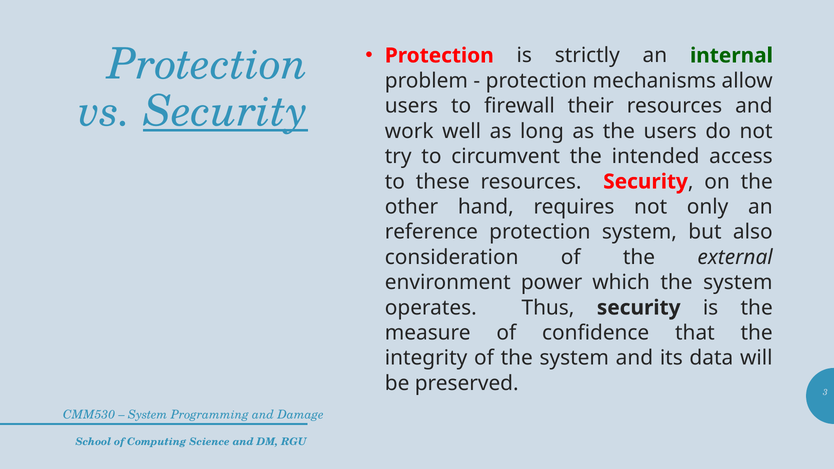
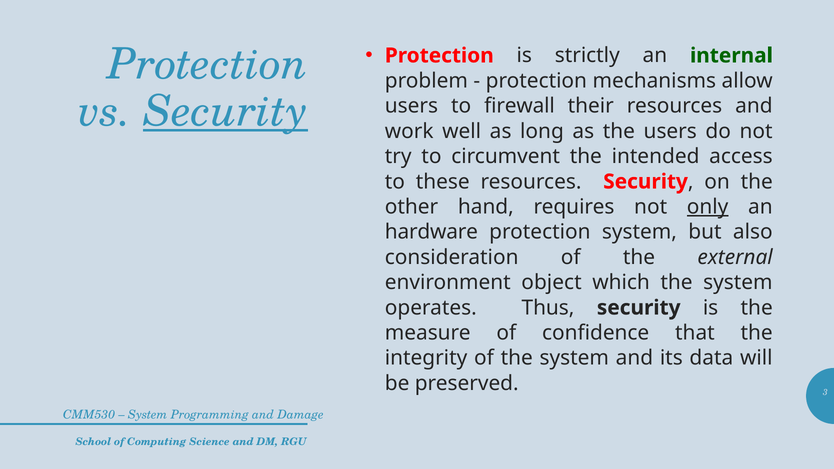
only underline: none -> present
reference: reference -> hardware
power: power -> object
